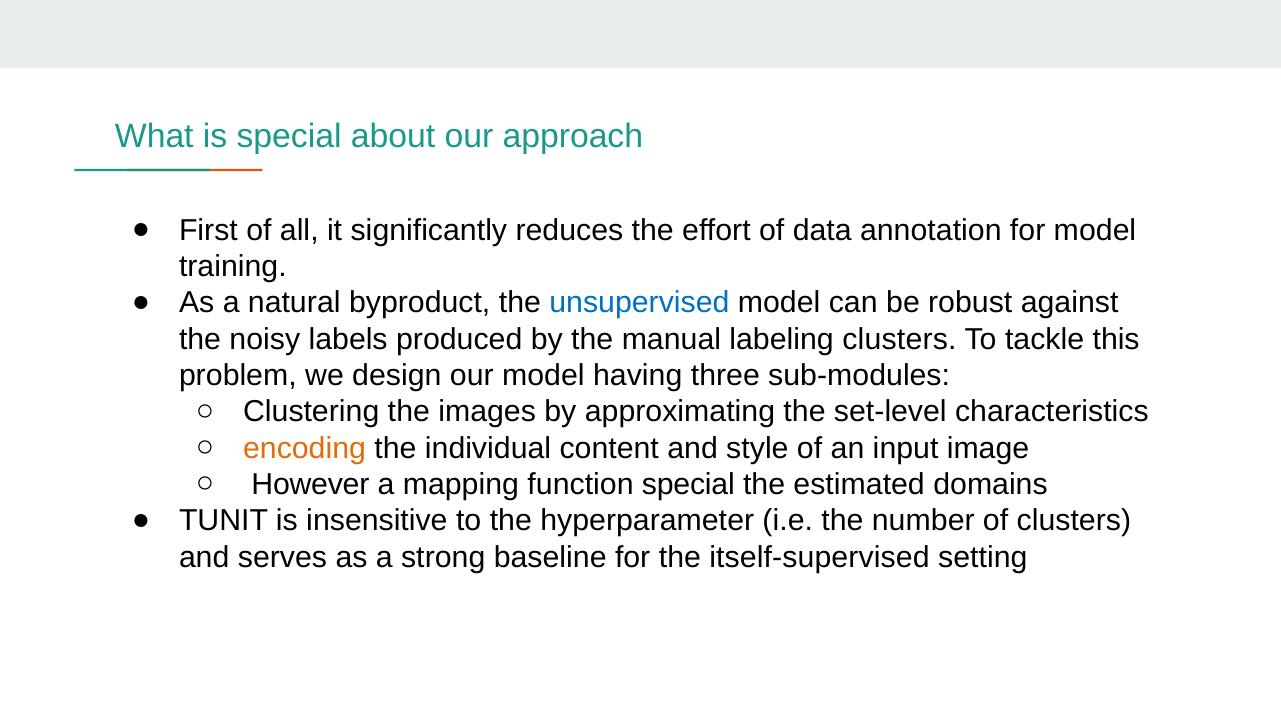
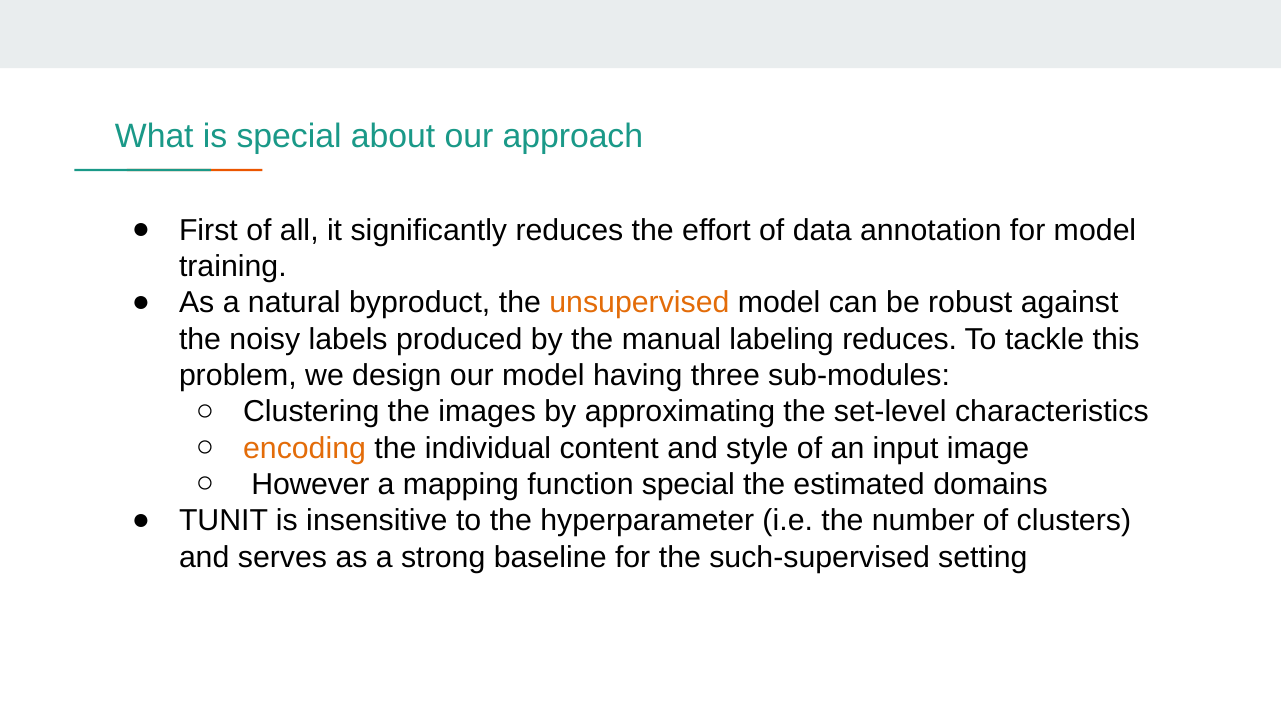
unsupervised colour: blue -> orange
labeling clusters: clusters -> reduces
itself-supervised: itself-supervised -> such-supervised
